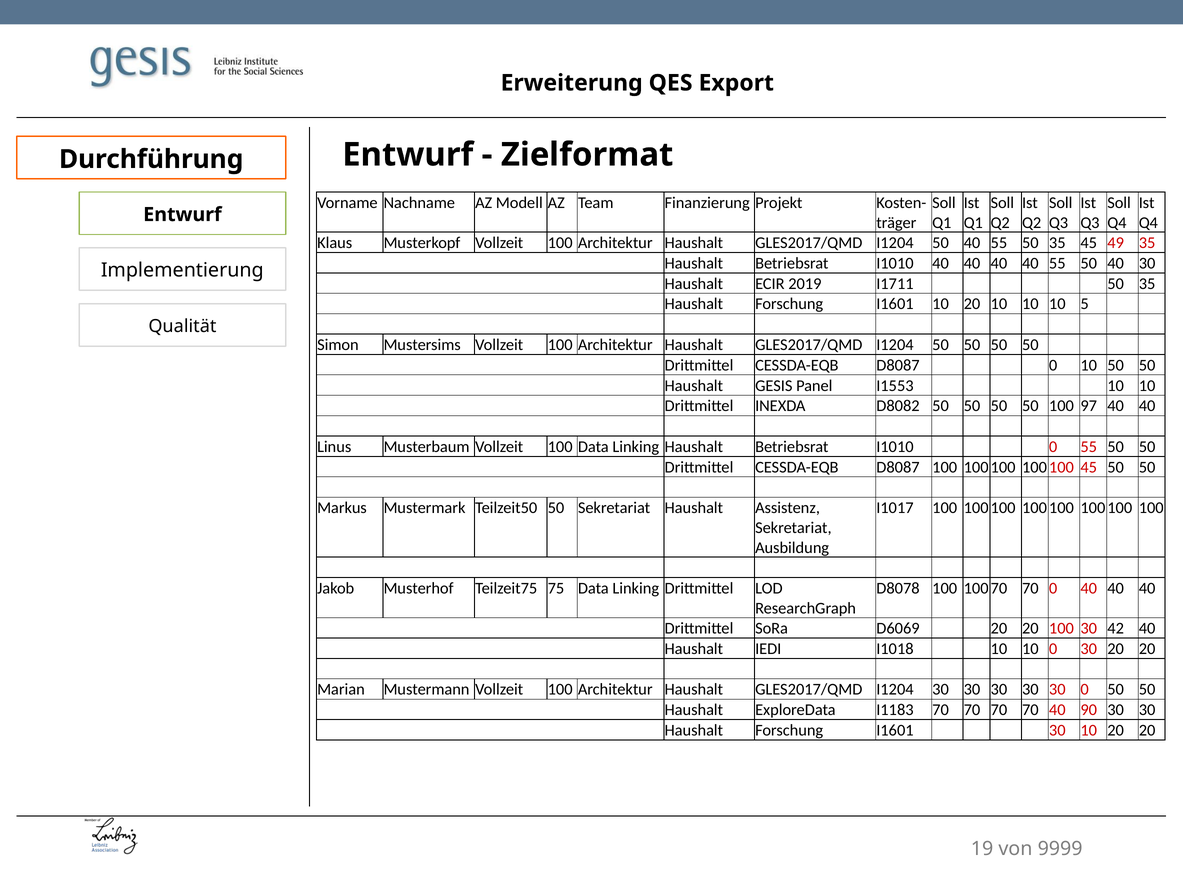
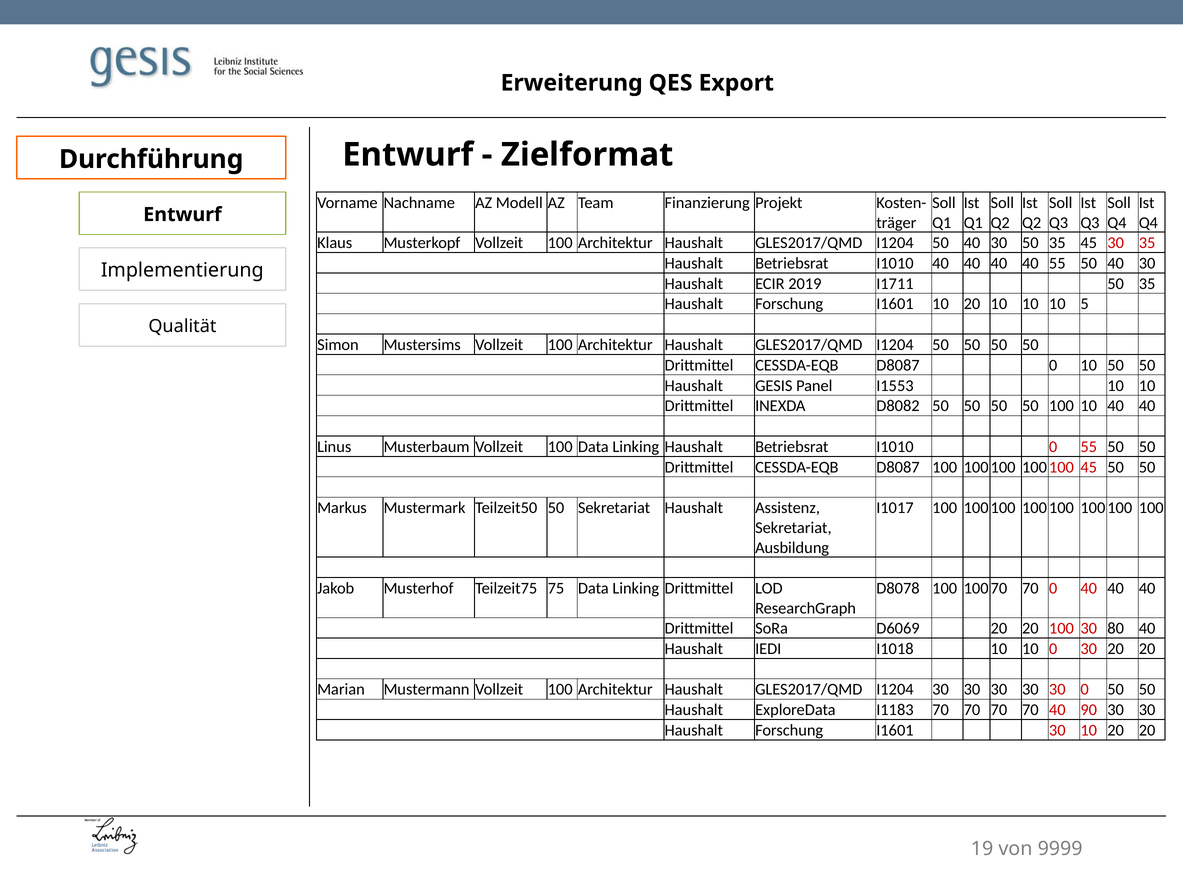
I1204 50 40 55: 55 -> 30
45 49: 49 -> 30
100 97: 97 -> 10
42: 42 -> 80
